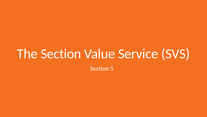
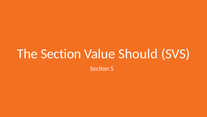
Service: Service -> Should
